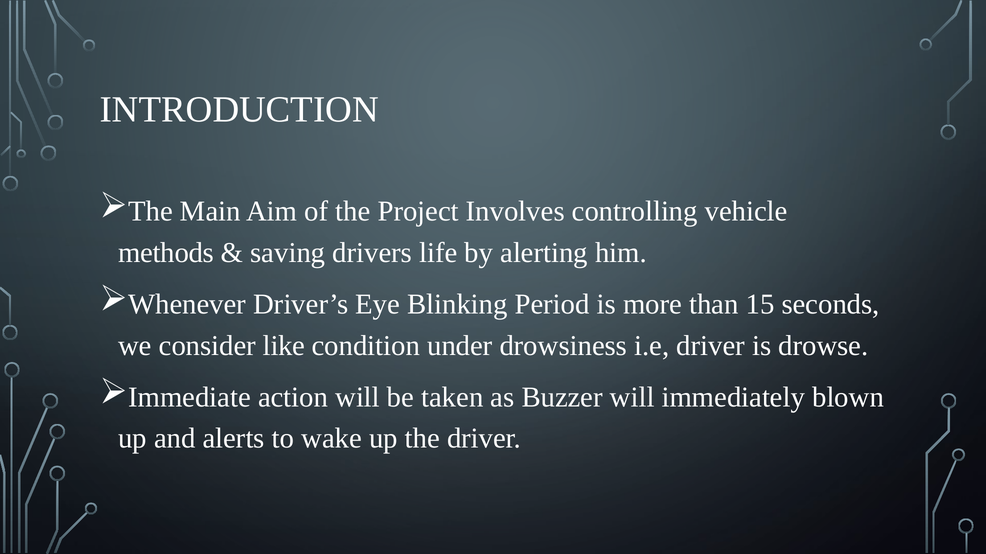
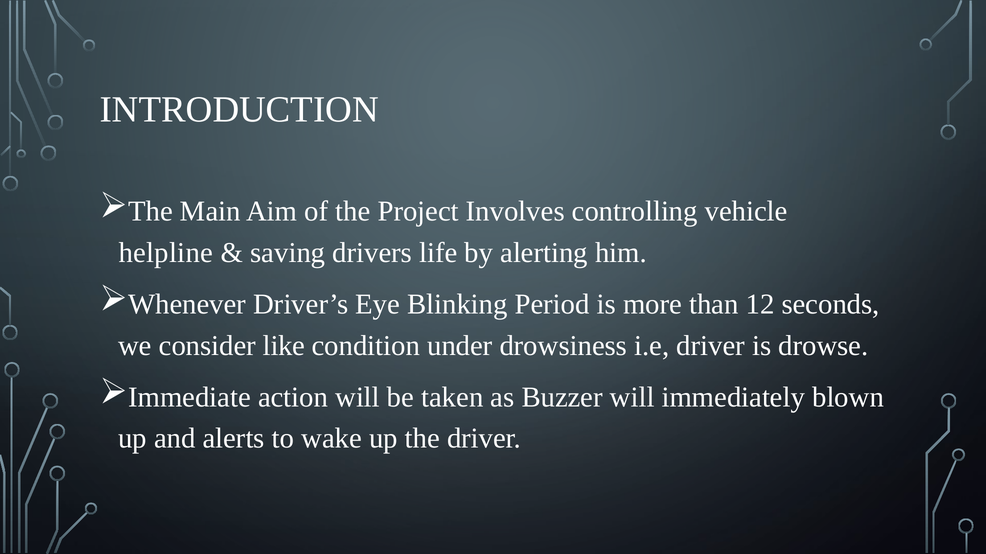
methods: methods -> helpline
15: 15 -> 12
